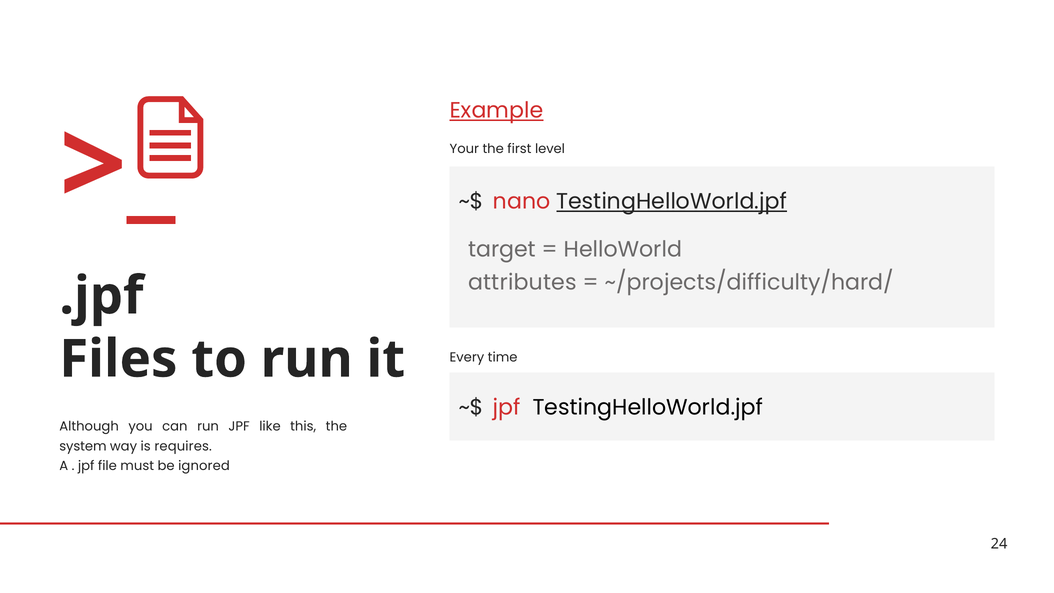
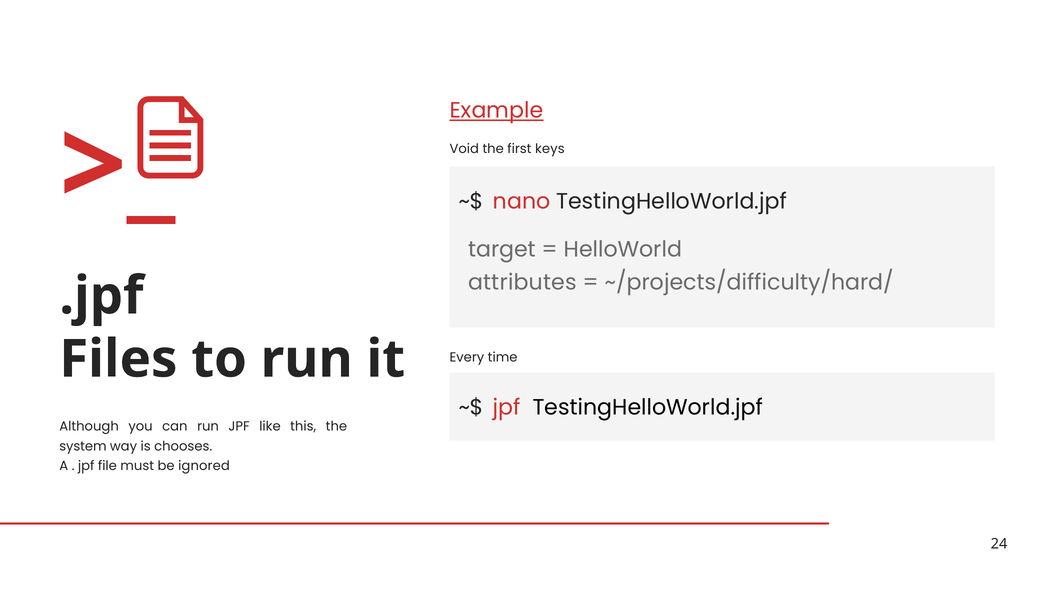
Your: Your -> Void
level: level -> keys
TestingHelloWorld.jpf at (672, 202) underline: present -> none
requires: requires -> chooses
